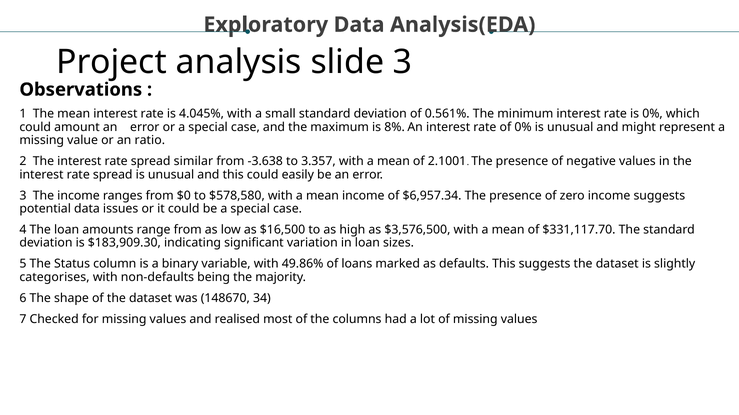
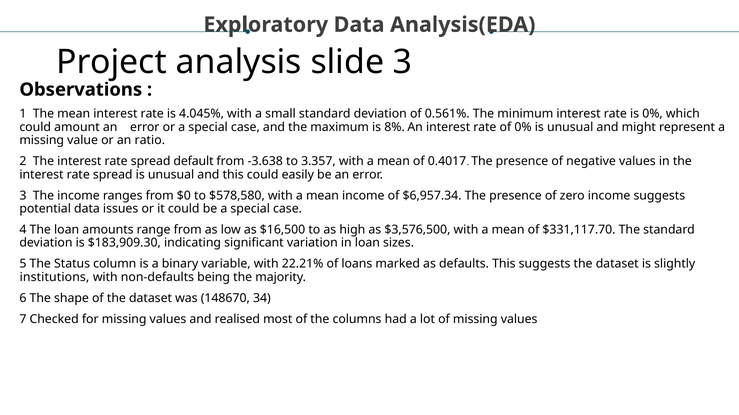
similar: similar -> default
2.1001: 2.1001 -> 0.4017
49.86%: 49.86% -> 22.21%
categorises: categorises -> institutions
